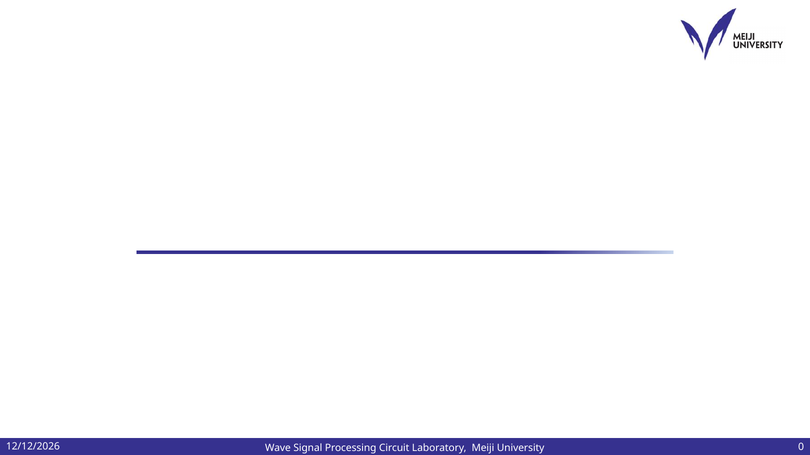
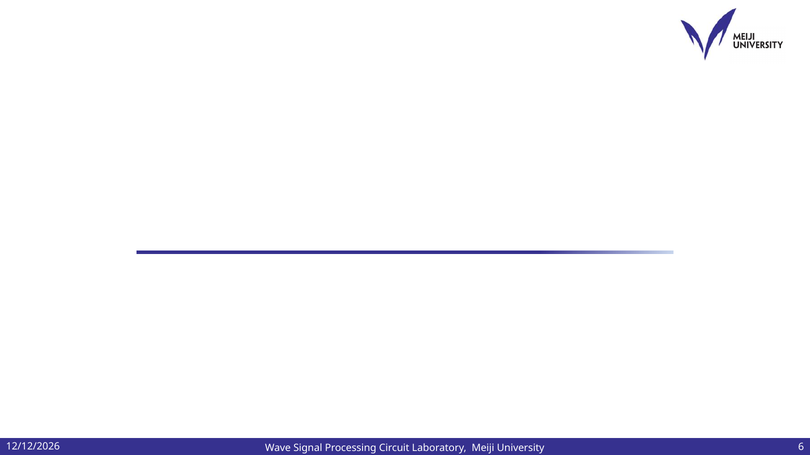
0: 0 -> 6
